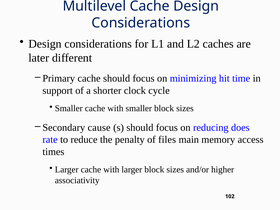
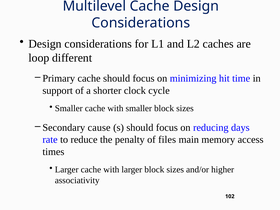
later: later -> loop
does: does -> days
